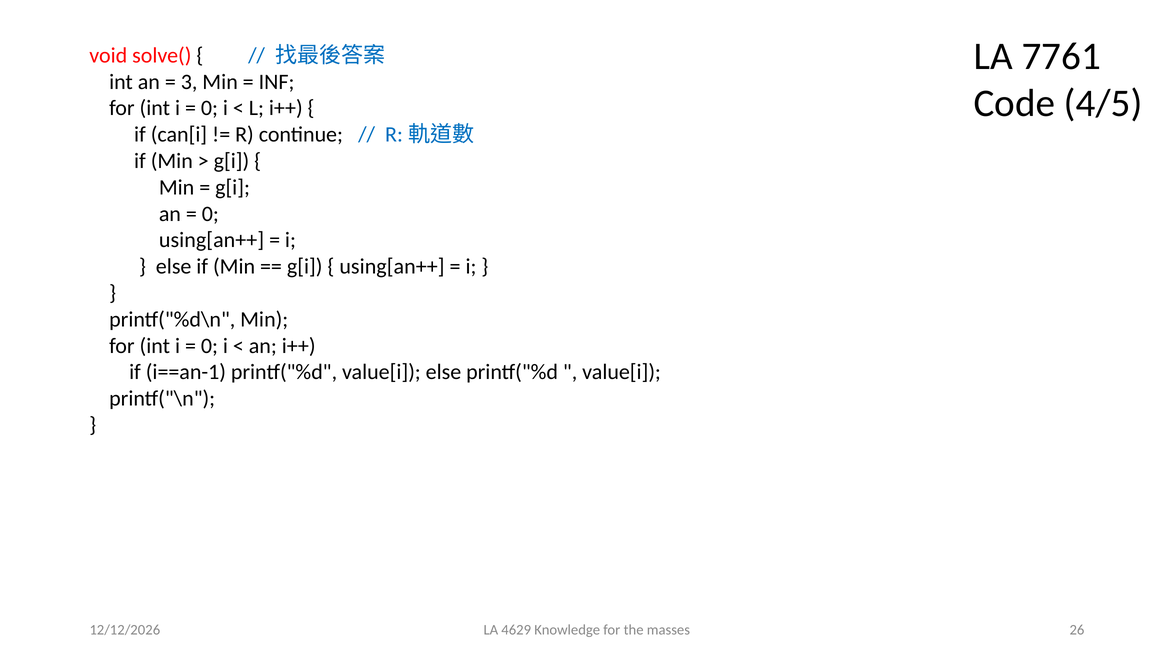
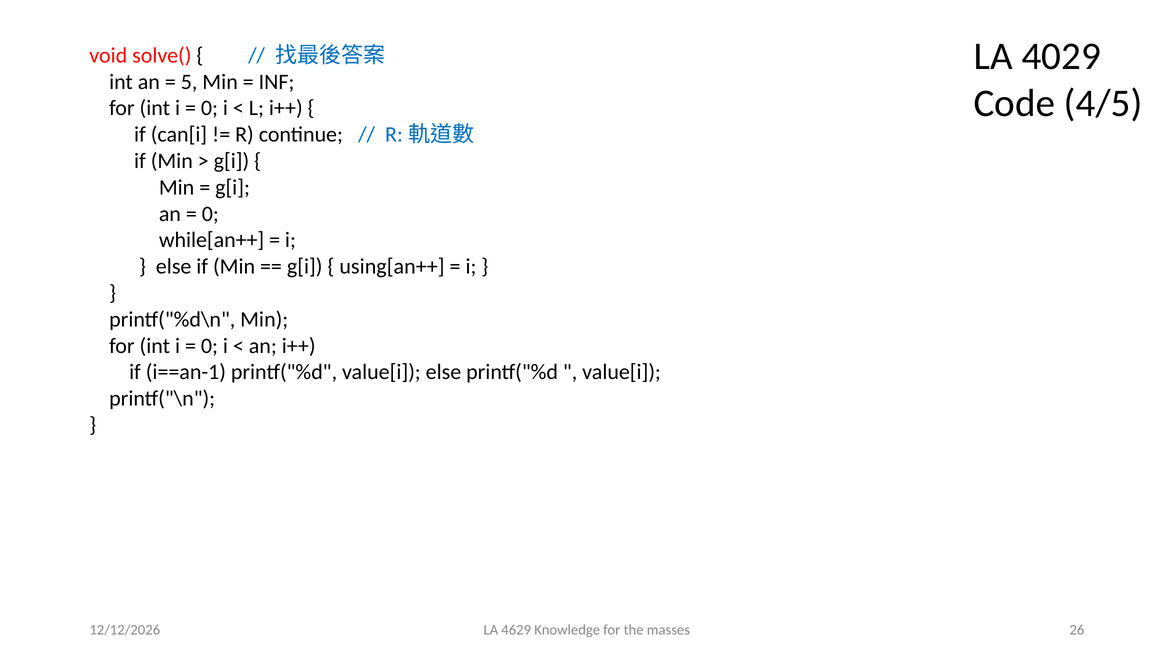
7761: 7761 -> 4029
3: 3 -> 5
using[an++ at (212, 240): using[an++ -> while[an++
